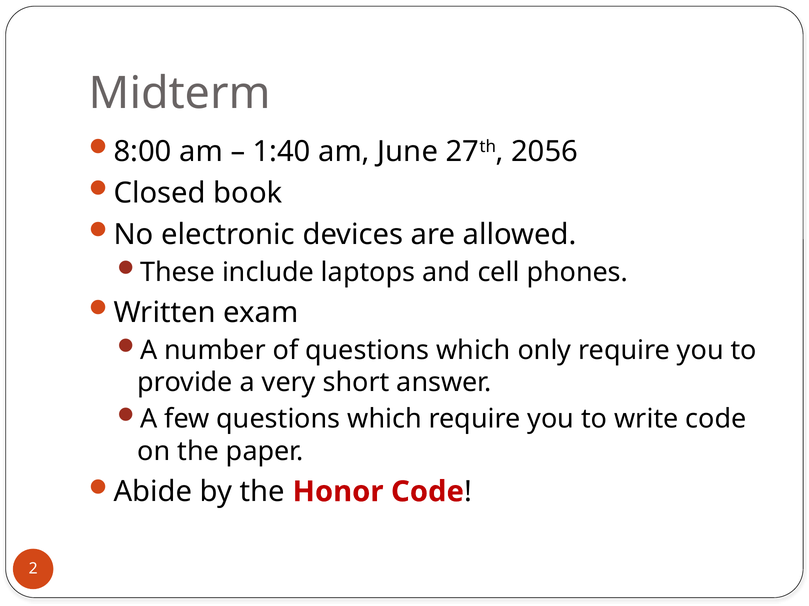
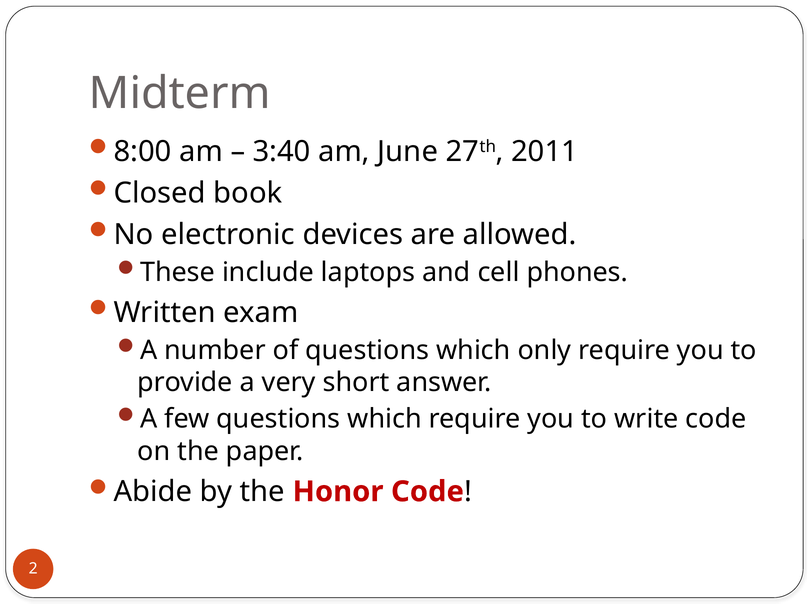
1:40: 1:40 -> 3:40
2056: 2056 -> 2011
